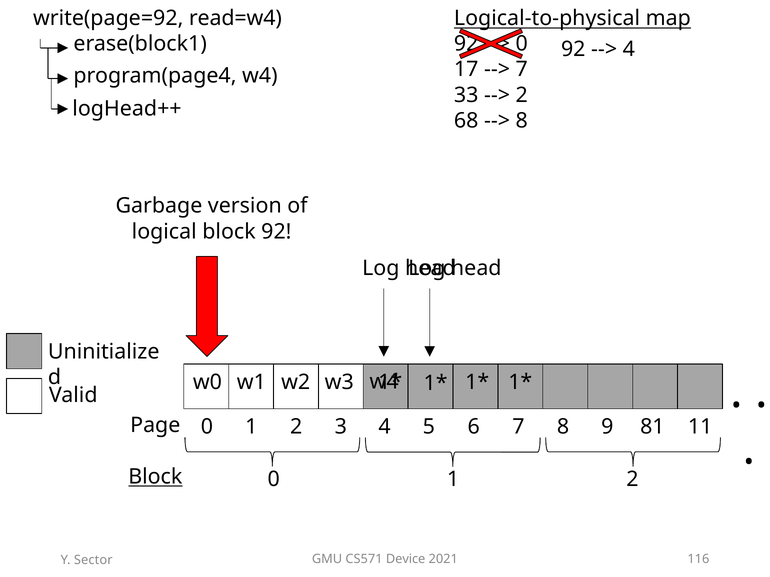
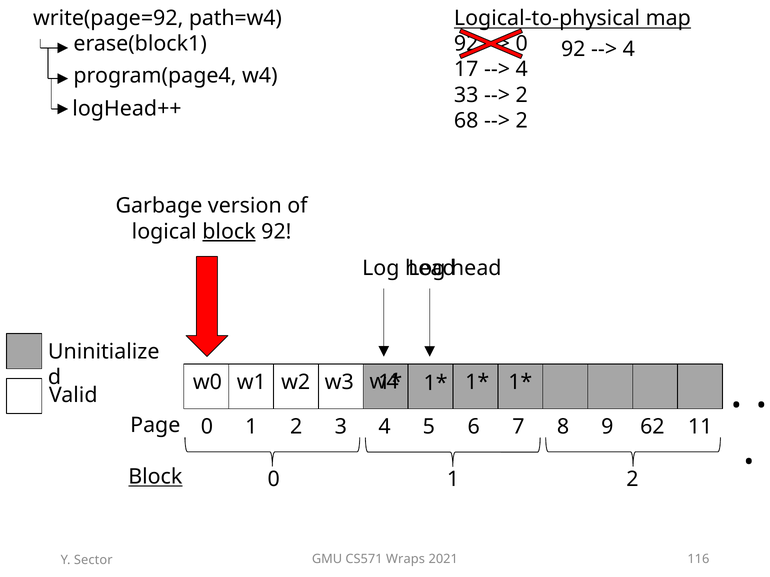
read=w4: read=w4 -> path=w4
7 at (522, 69): 7 -> 4
8 at (522, 121): 8 -> 2
block at (229, 232) underline: none -> present
81: 81 -> 62
Device: Device -> Wraps
